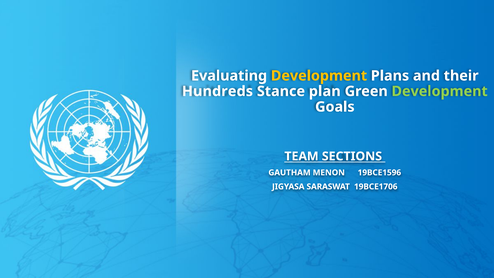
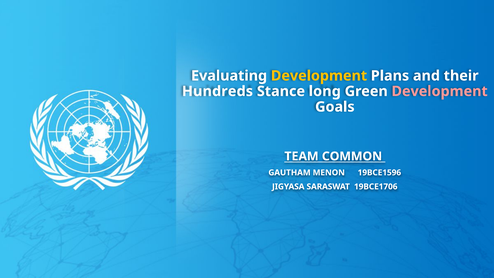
plan: plan -> long
Development at (440, 91) colour: light green -> pink
SECTIONS: SECTIONS -> COMMON
